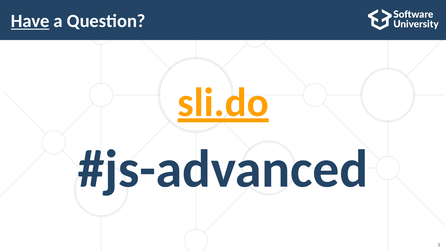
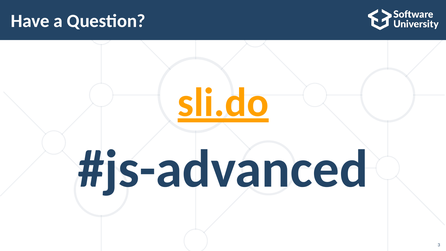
Have underline: present -> none
